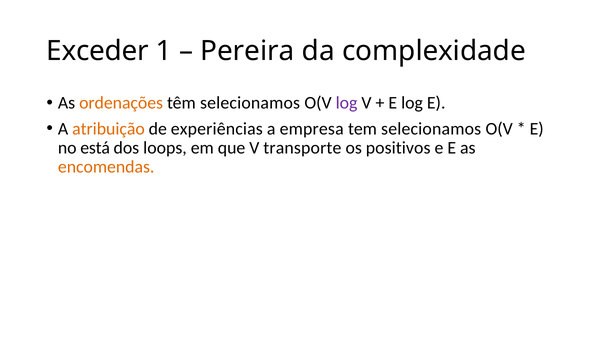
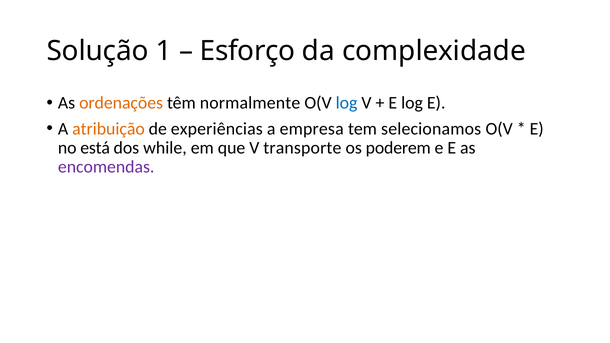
Exceder: Exceder -> Solução
Pereira: Pereira -> Esforço
têm selecionamos: selecionamos -> normalmente
log at (347, 103) colour: purple -> blue
loops: loops -> while
positivos: positivos -> poderem
encomendas colour: orange -> purple
